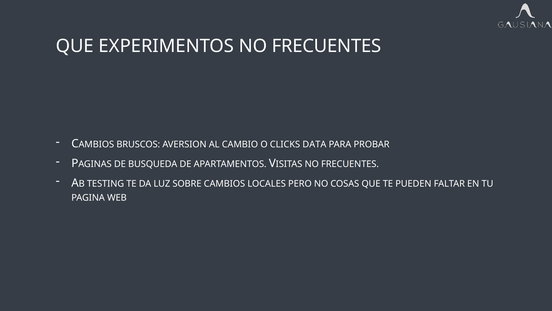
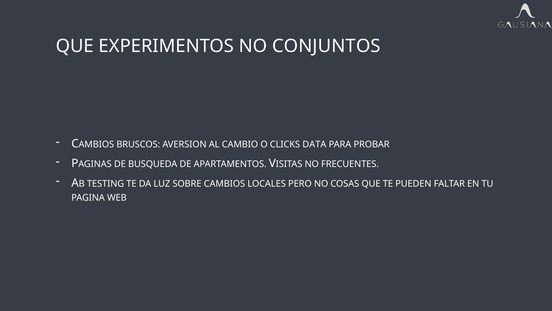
EXPERIMENTOS NO FRECUENTES: FRECUENTES -> CONJUNTOS
